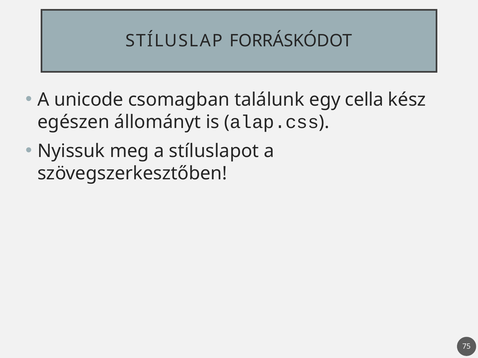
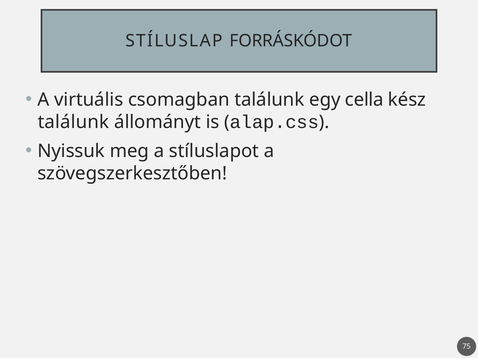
unicode: unicode -> virtuális
egészen at (73, 122): egészen -> találunk
